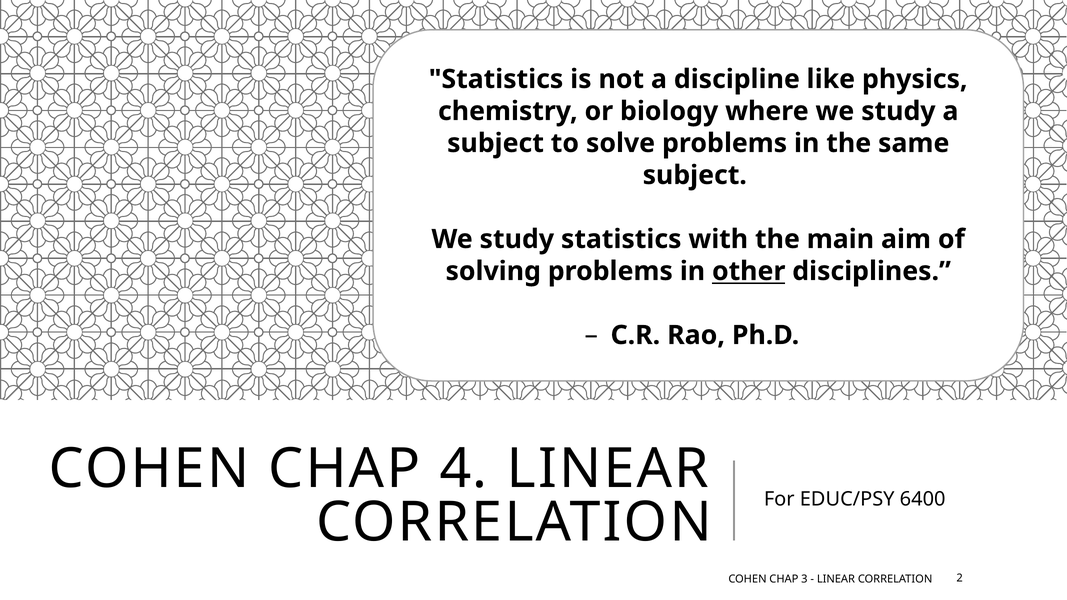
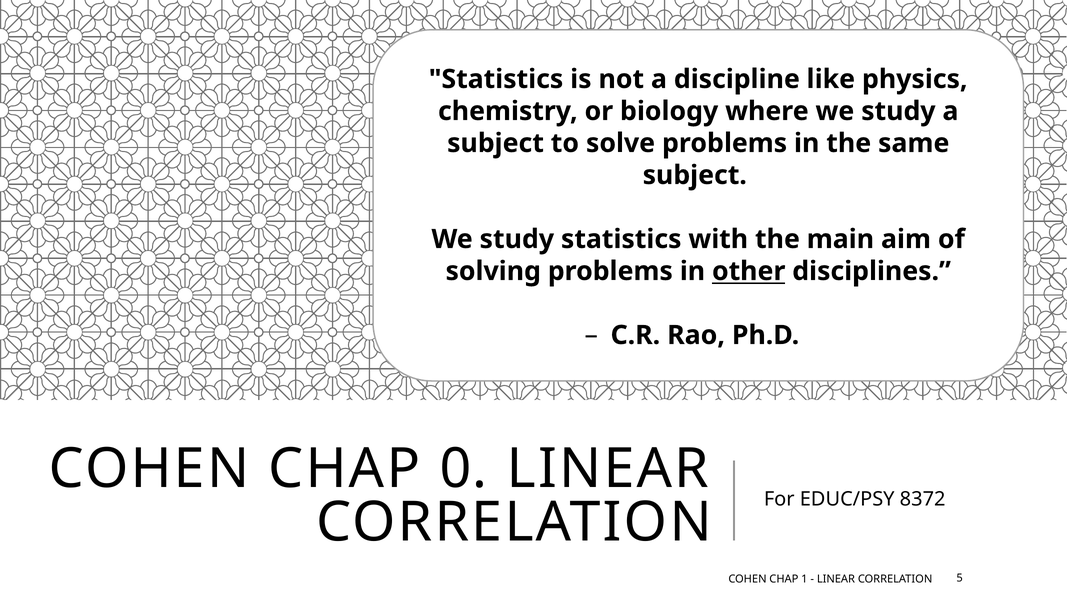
4: 4 -> 0
6400: 6400 -> 8372
3: 3 -> 1
2: 2 -> 5
